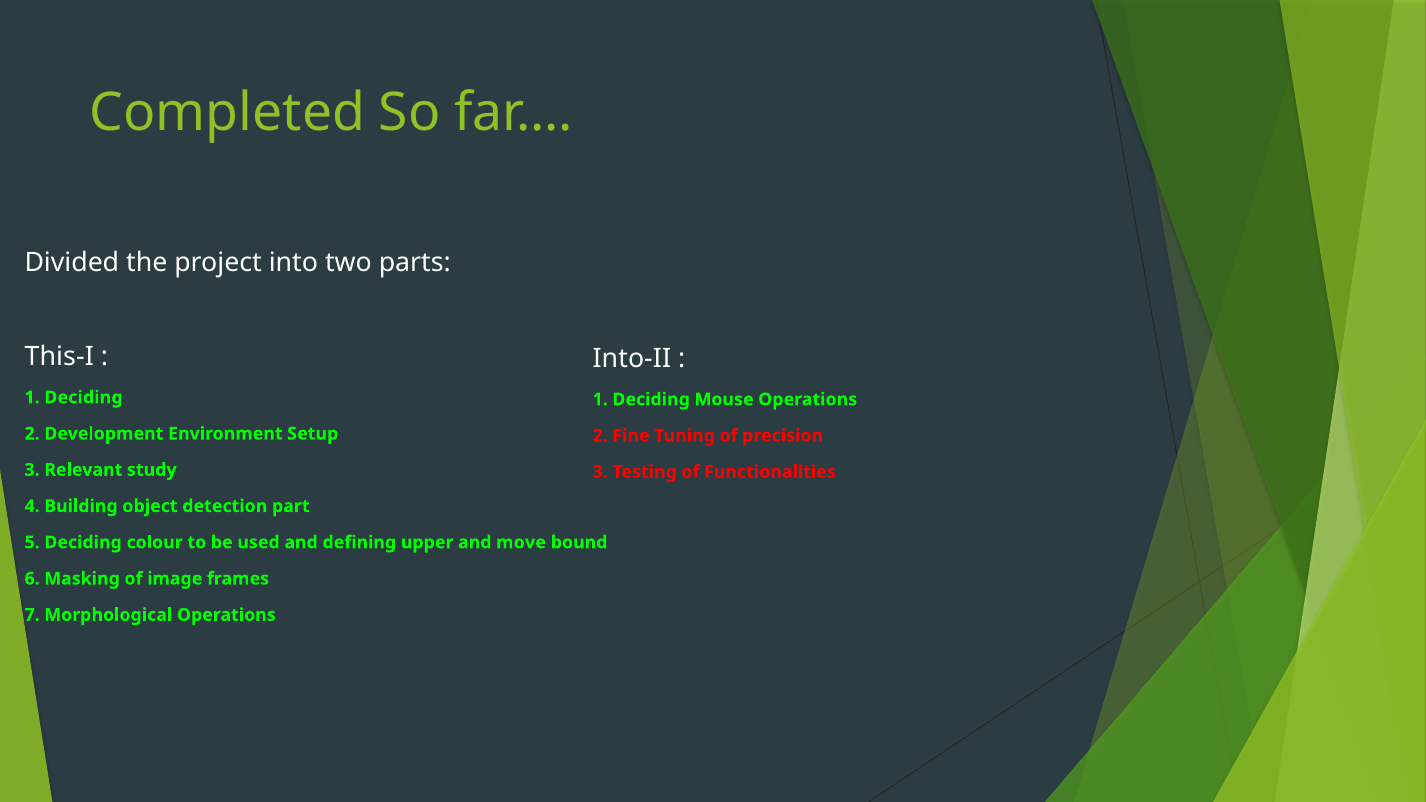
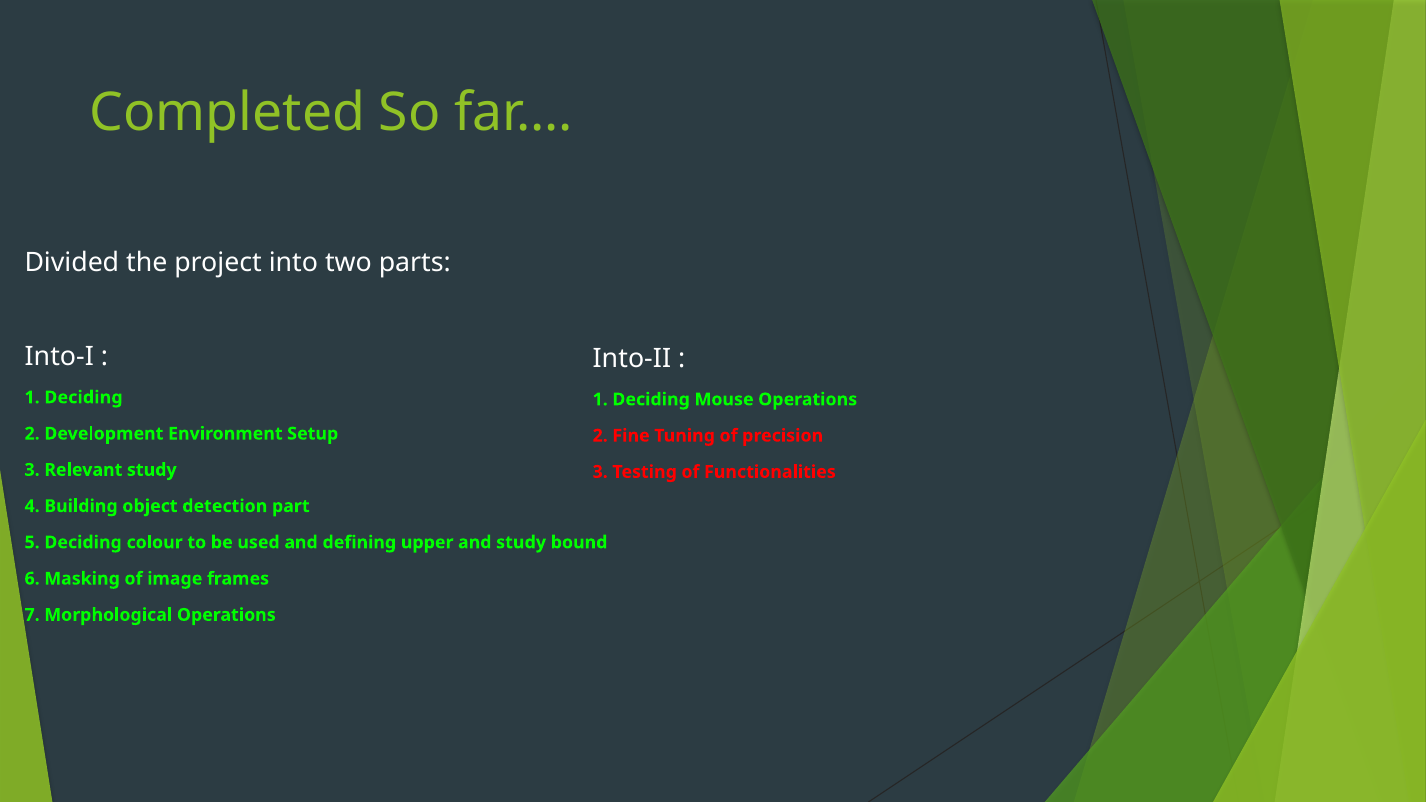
This-I: This-I -> Into-I
and move: move -> study
